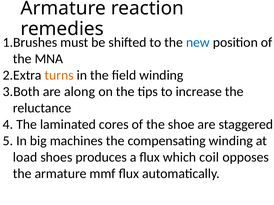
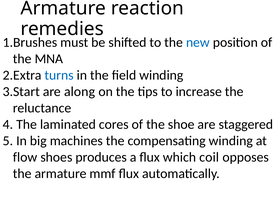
turns colour: orange -> blue
3.Both: 3.Both -> 3.Start
load: load -> flow
